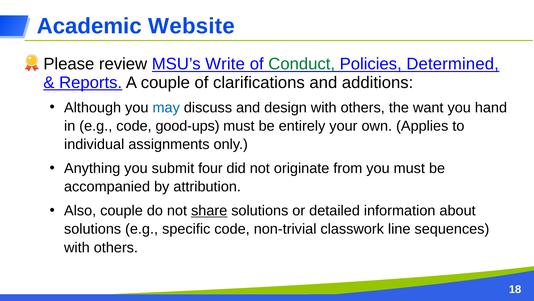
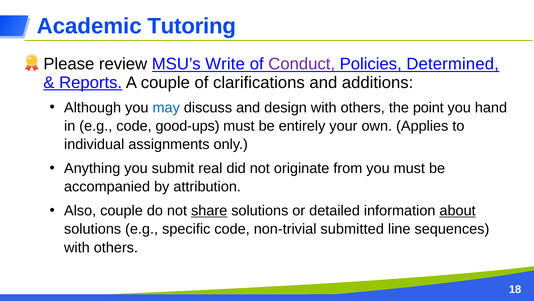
Website: Website -> Tutoring
Conduct colour: green -> purple
want: want -> point
four: four -> real
about underline: none -> present
classwork: classwork -> submitted
